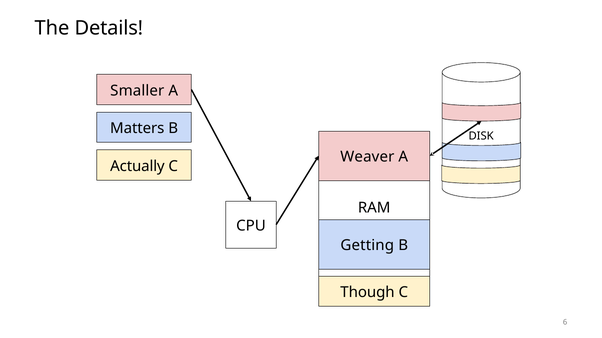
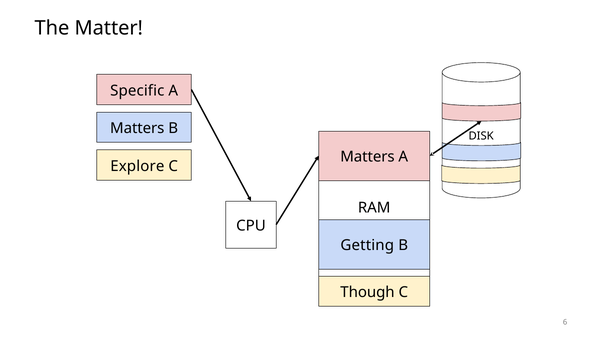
Details: Details -> Matter
Smaller: Smaller -> Specific
Weaver at (367, 157): Weaver -> Matters
Actually: Actually -> Explore
